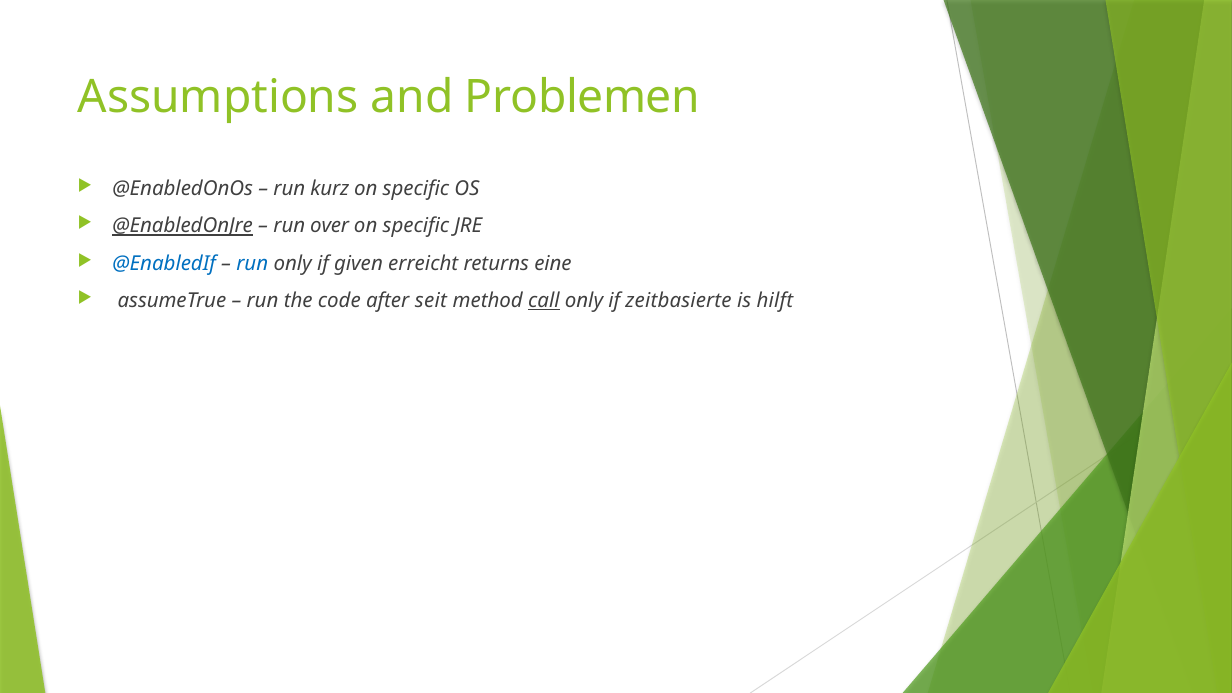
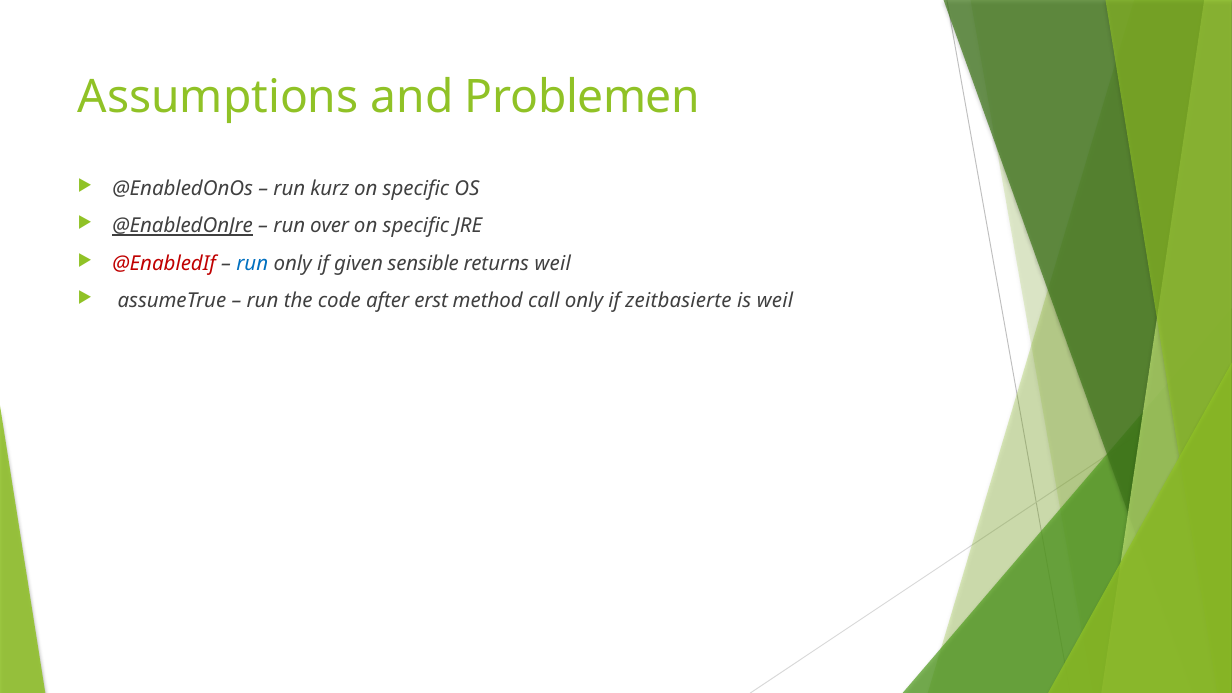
@EnabledIf colour: blue -> red
erreicht: erreicht -> sensible
returns eine: eine -> weil
seit: seit -> erst
call underline: present -> none
is hilft: hilft -> weil
